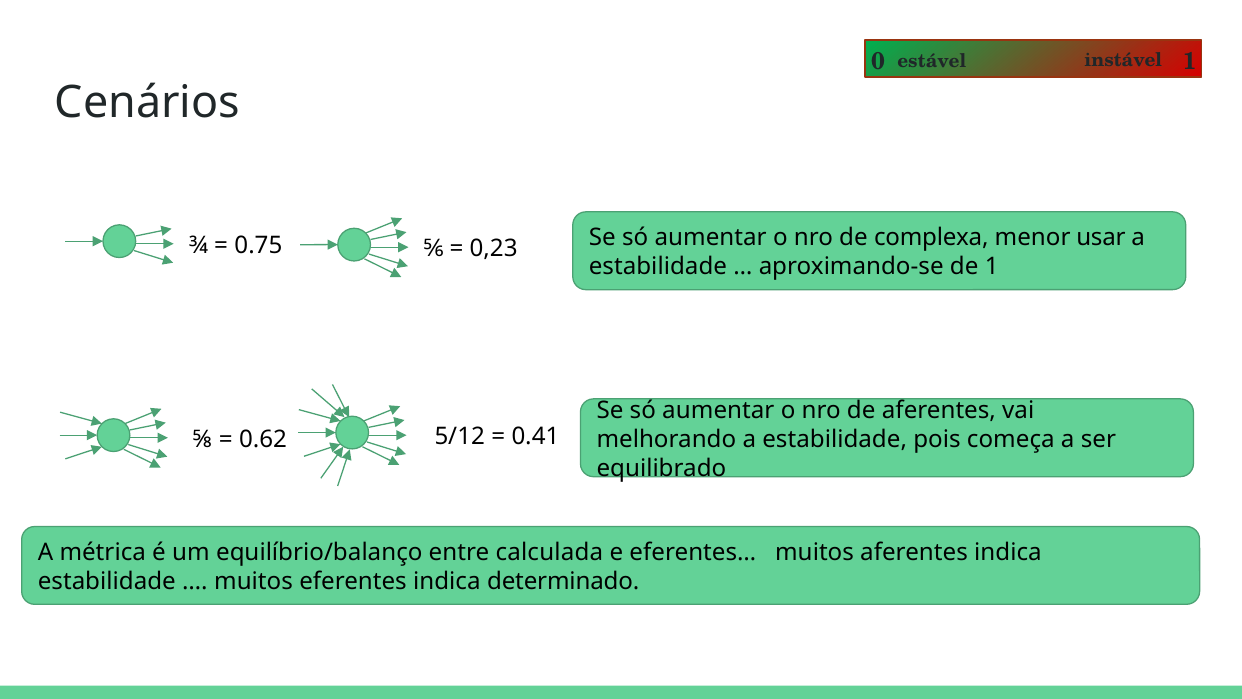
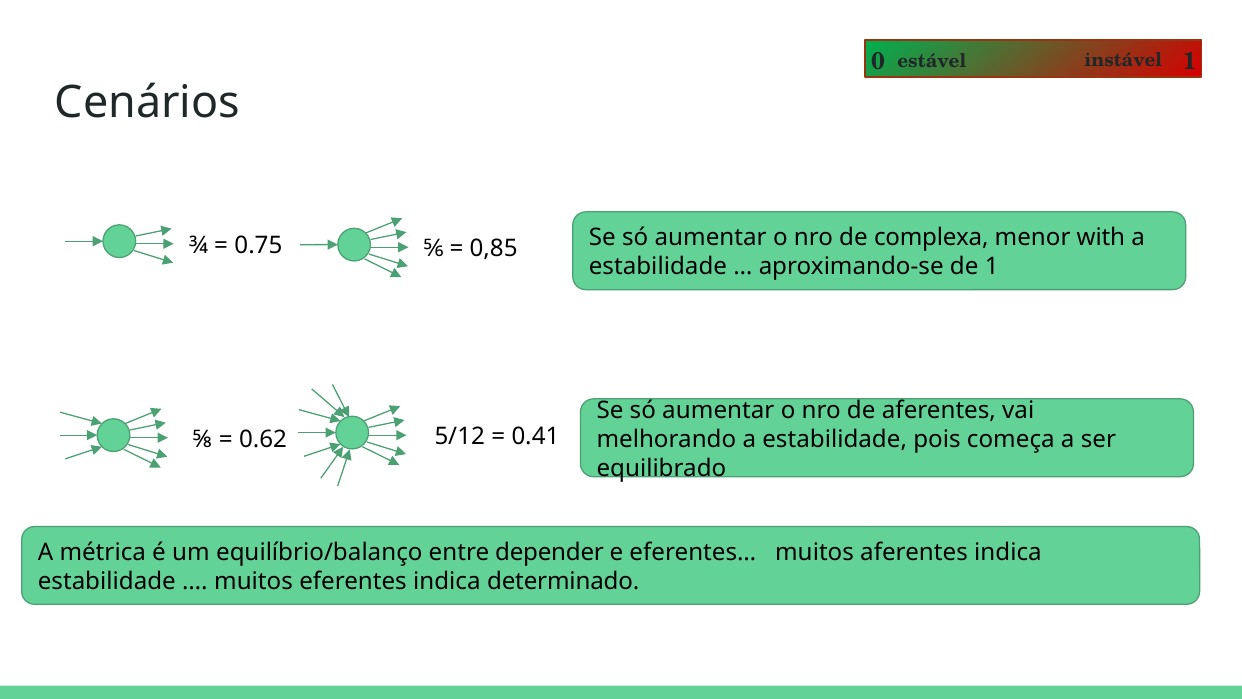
usar: usar -> with
0,23: 0,23 -> 0,85
calculada: calculada -> depender
